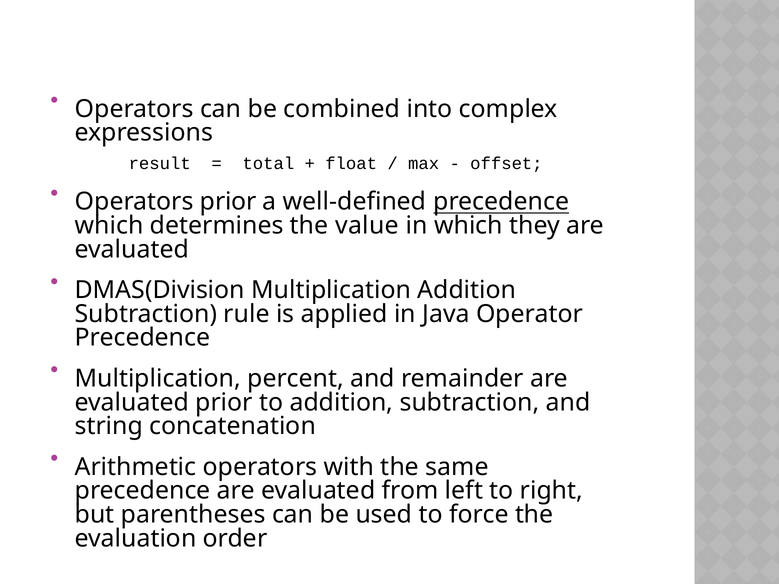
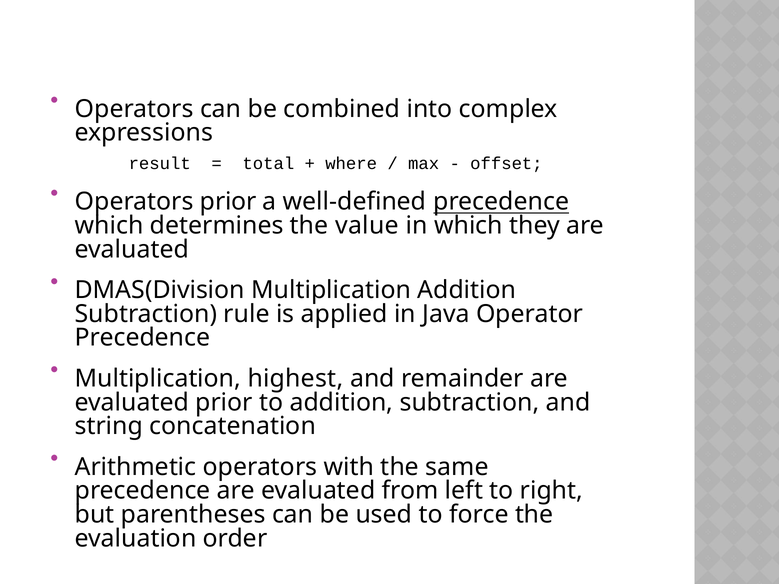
float: float -> where
percent: percent -> highest
